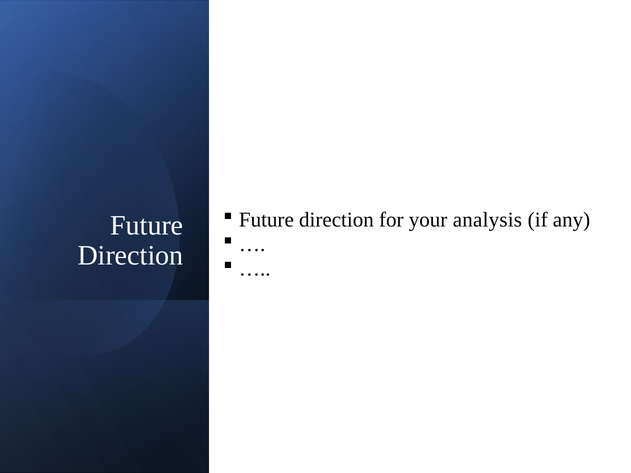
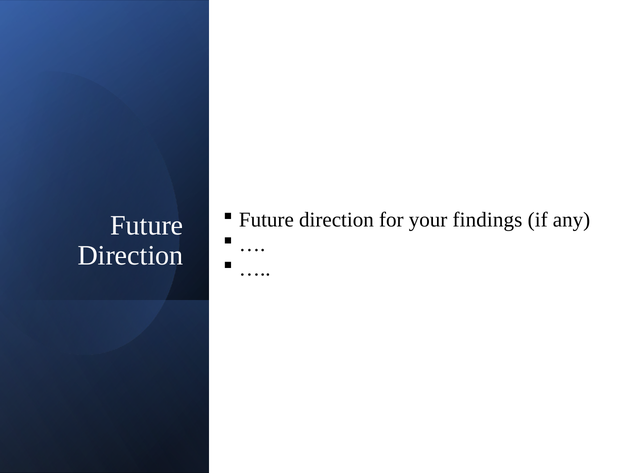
analysis: analysis -> findings
